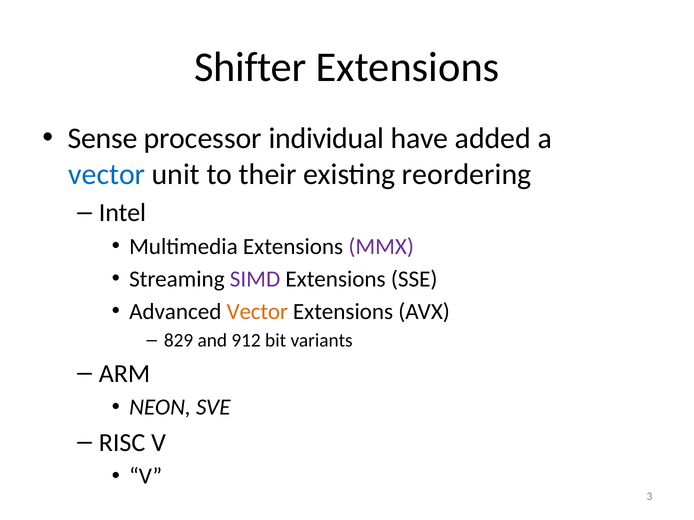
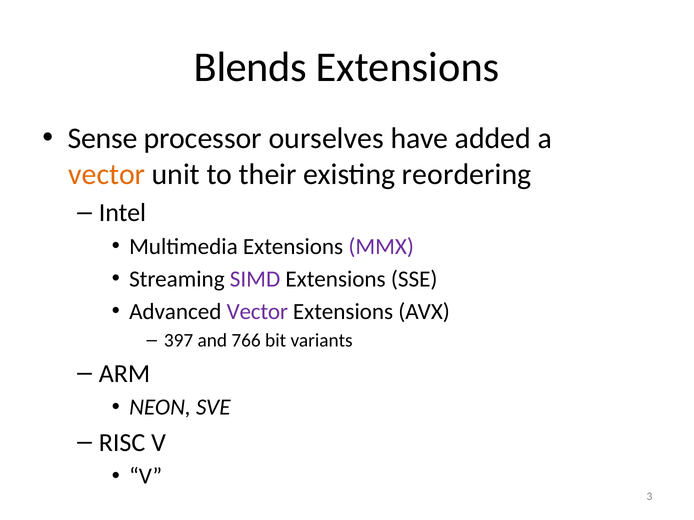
Shifter: Shifter -> Blends
individual: individual -> ourselves
vector at (107, 174) colour: blue -> orange
Vector at (257, 312) colour: orange -> purple
829: 829 -> 397
912: 912 -> 766
